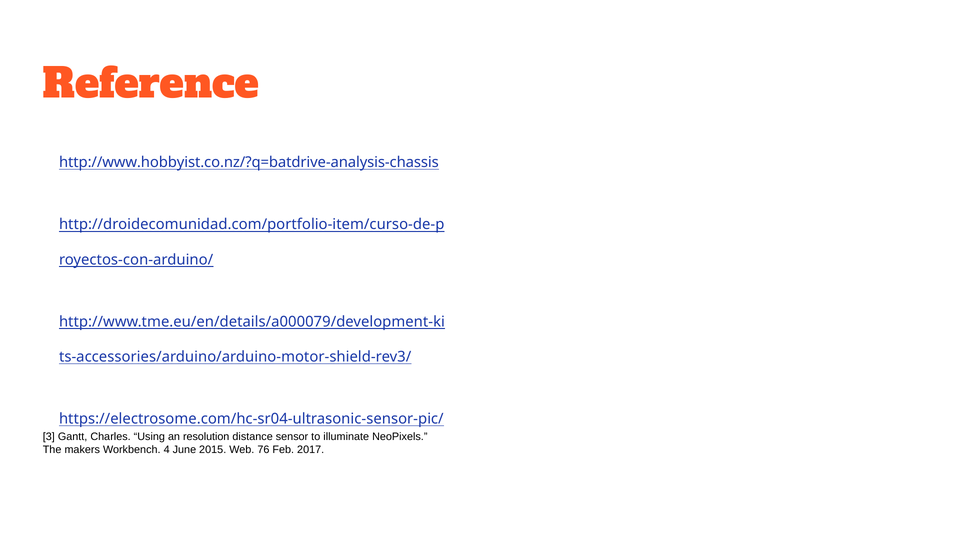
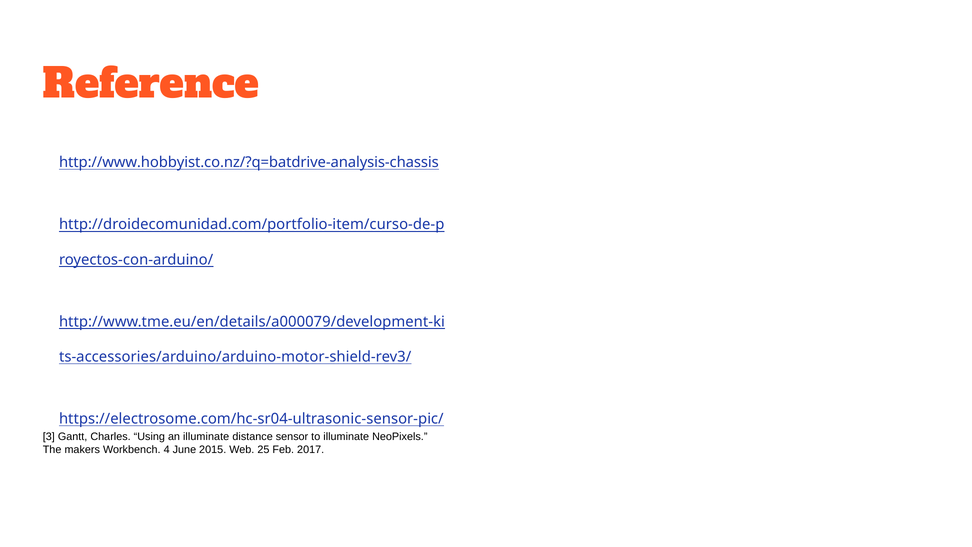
an resolution: resolution -> illuminate
76: 76 -> 25
